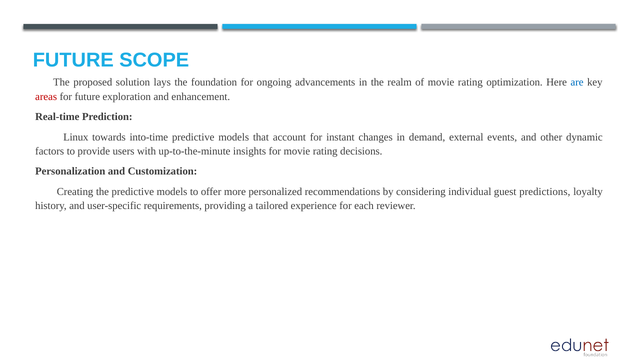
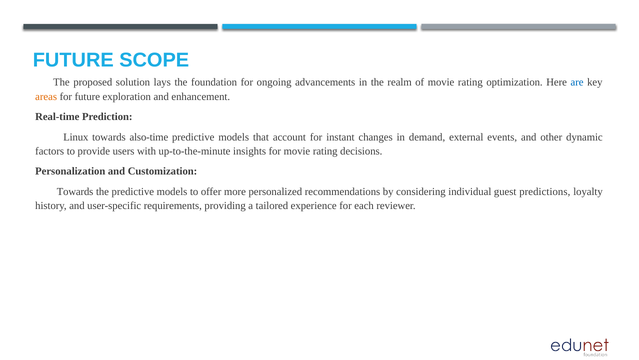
areas colour: red -> orange
into-time: into-time -> also-time
Creating at (75, 191): Creating -> Towards
